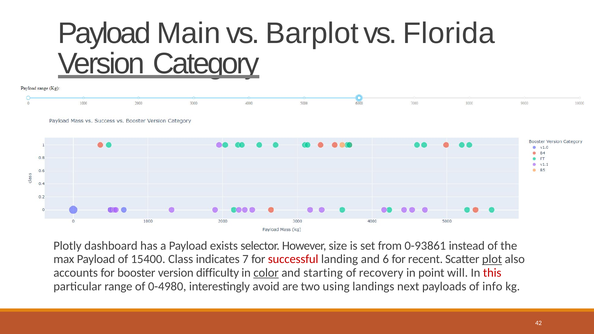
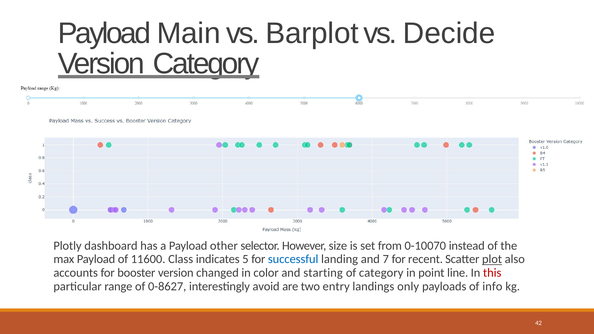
Florida: Florida -> Decide
exists: exists -> other
0-93861: 0-93861 -> 0-10070
15400: 15400 -> 11600
7: 7 -> 5
successful colour: red -> blue
6: 6 -> 7
difficulty: difficulty -> changed
color underline: present -> none
of recovery: recovery -> category
will: will -> line
0-4980: 0-4980 -> 0-8627
using: using -> entry
next: next -> only
